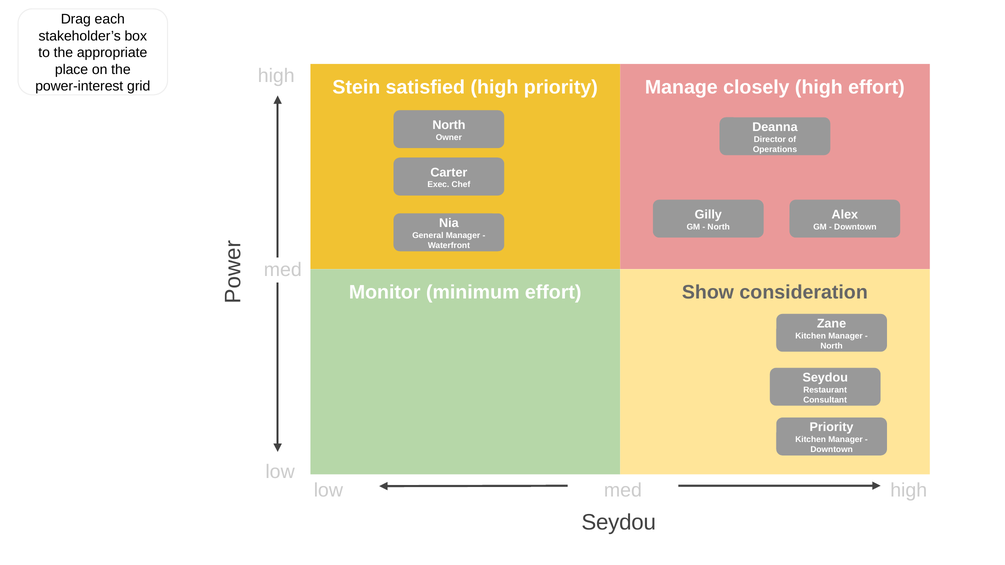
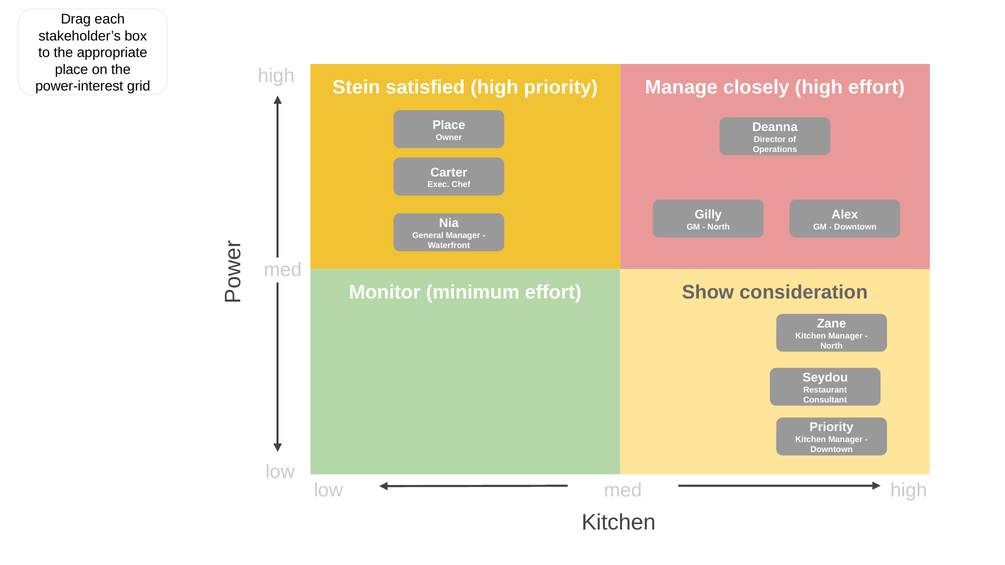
North at (449, 125): North -> Place
Seydou at (619, 523): Seydou -> Kitchen
